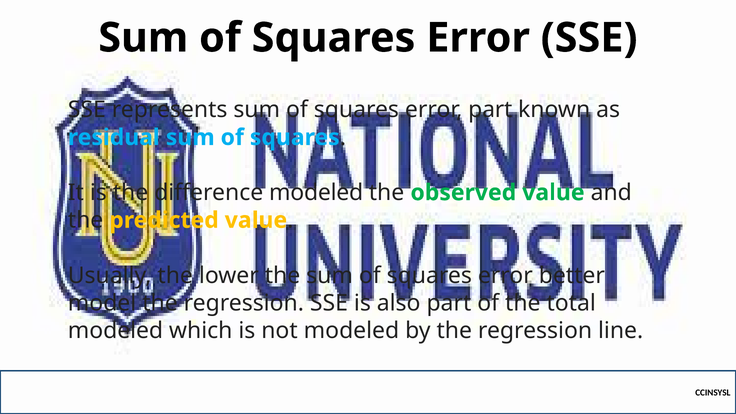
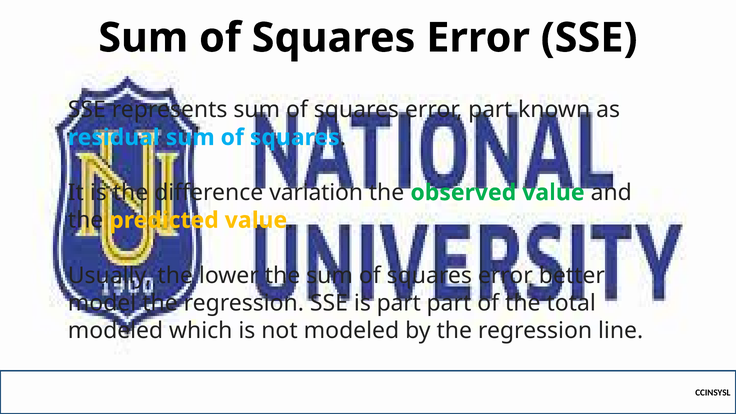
difference modeled: modeled -> variation
is also: also -> part
